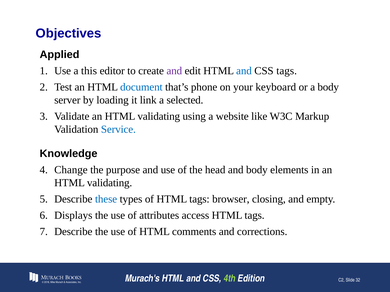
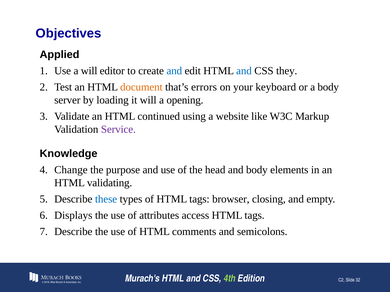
a this: this -> will
and at (174, 71) colour: purple -> blue
CSS tags: tags -> they
document colour: blue -> orange
phone: phone -> errors
it link: link -> will
selected: selected -> opening
Validate an HTML validating: validating -> continued
Service colour: blue -> purple
corrections: corrections -> semicolons
